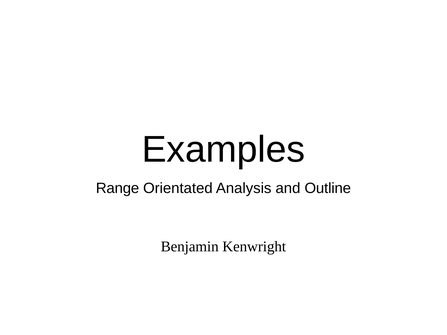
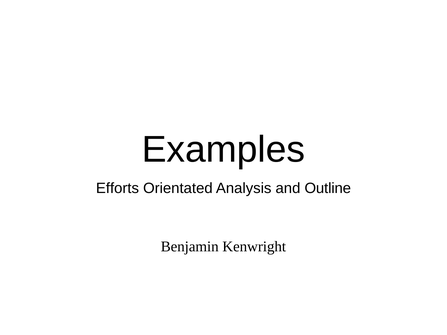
Range: Range -> Efforts
